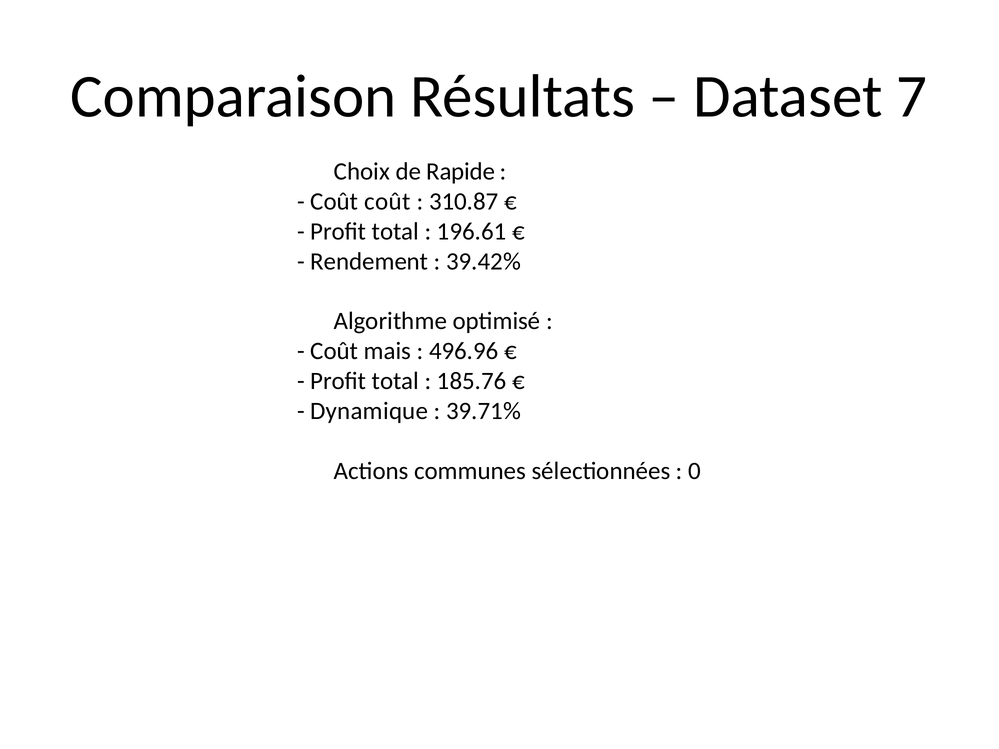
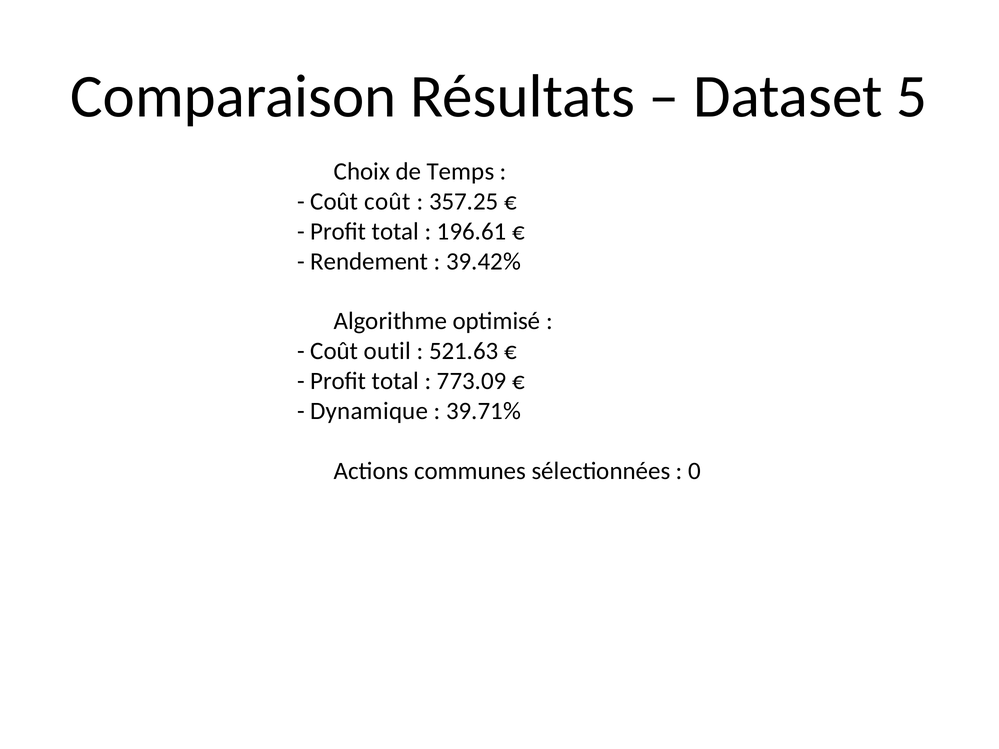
7: 7 -> 5
Rapide: Rapide -> Temps
310.87: 310.87 -> 357.25
mais: mais -> outil
496.96: 496.96 -> 521.63
185.76: 185.76 -> 773.09
